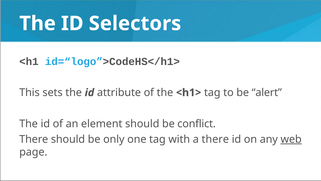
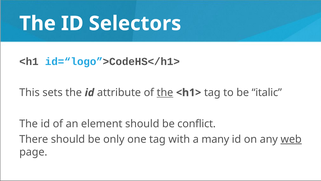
the at (165, 92) underline: none -> present
alert: alert -> italic
a there: there -> many
